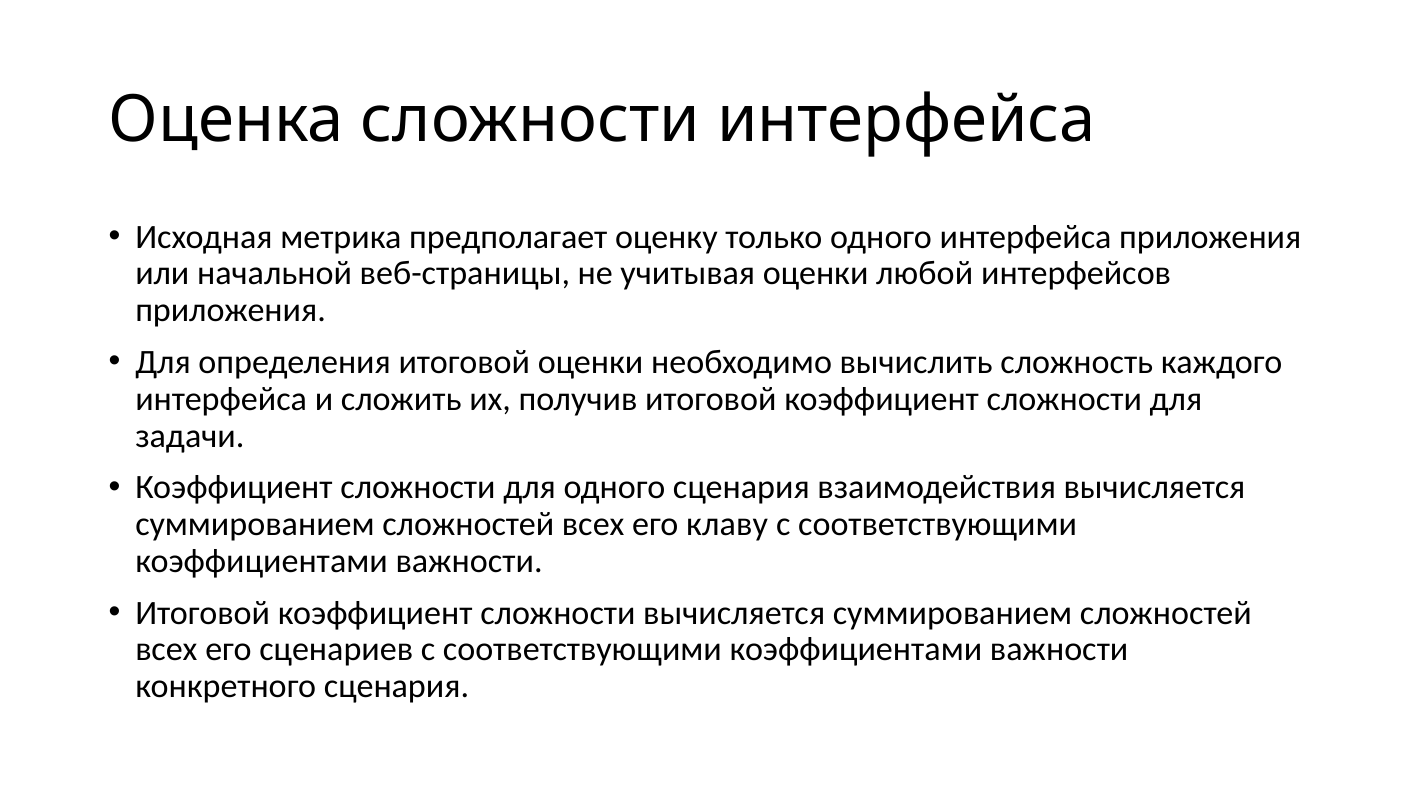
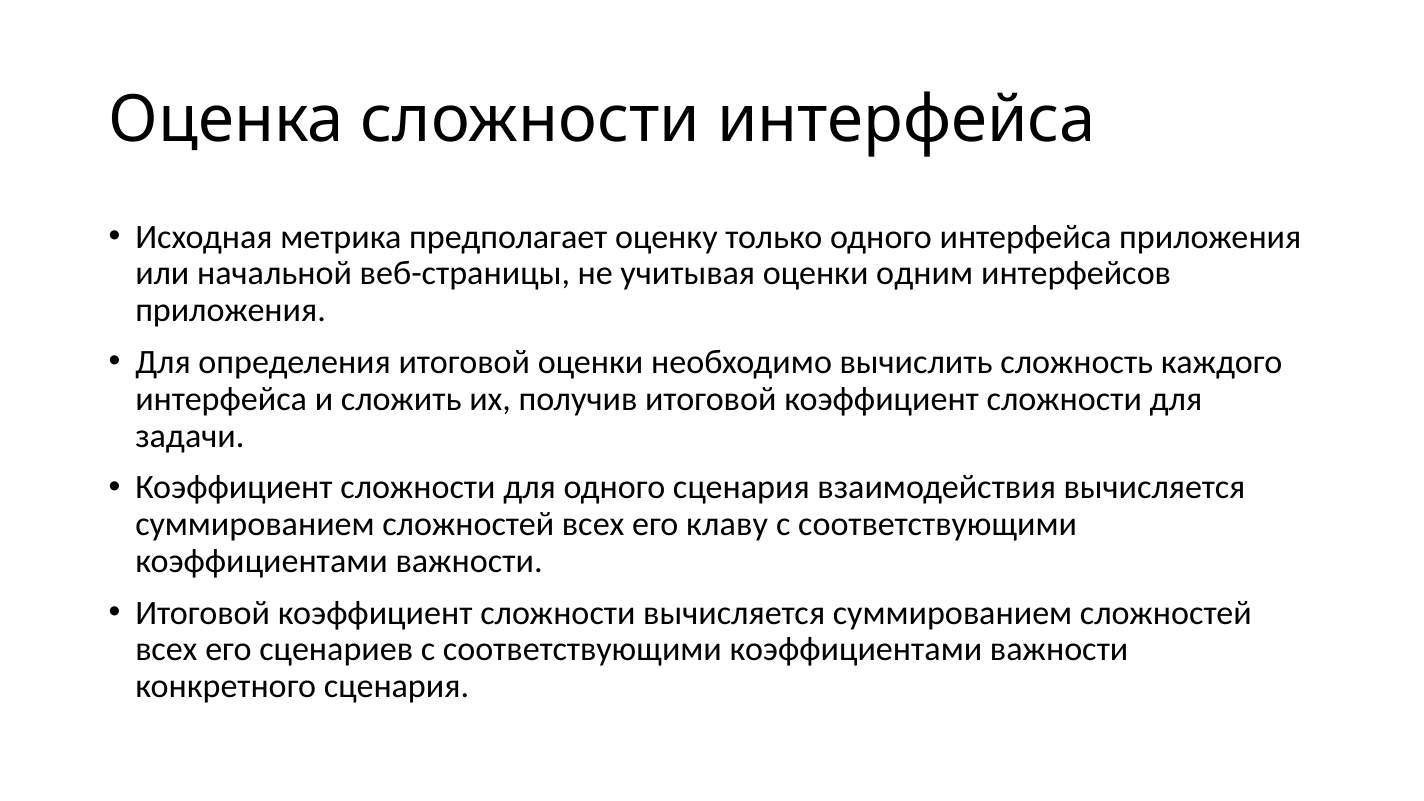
любой: любой -> одним
